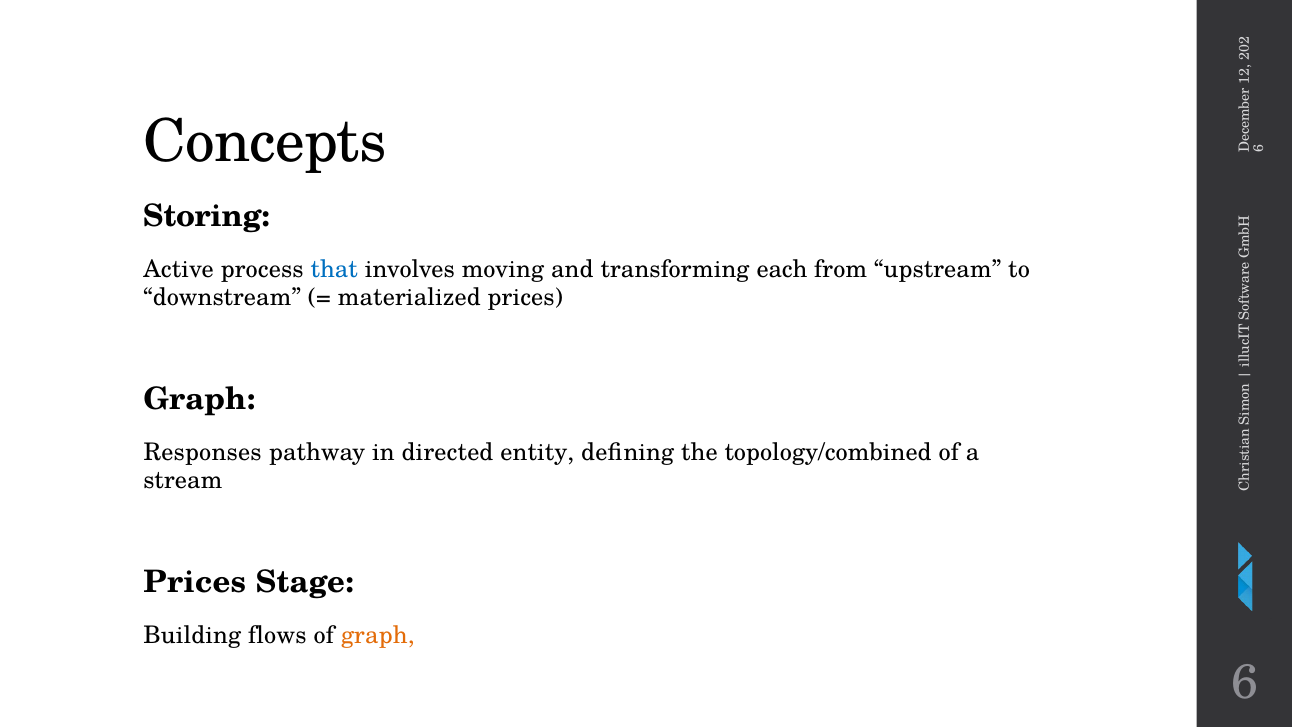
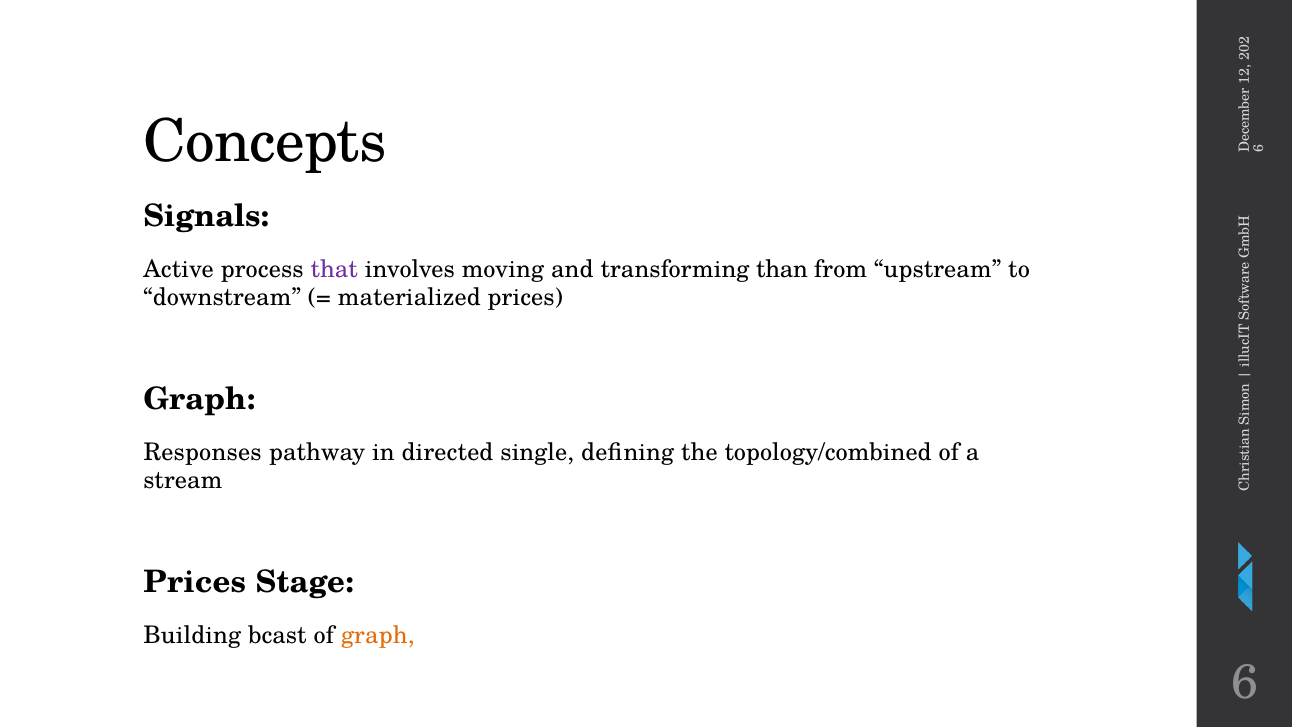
Storing: Storing -> Signals
that colour: blue -> purple
each: each -> than
entity: entity -> single
flows: flows -> bcast
